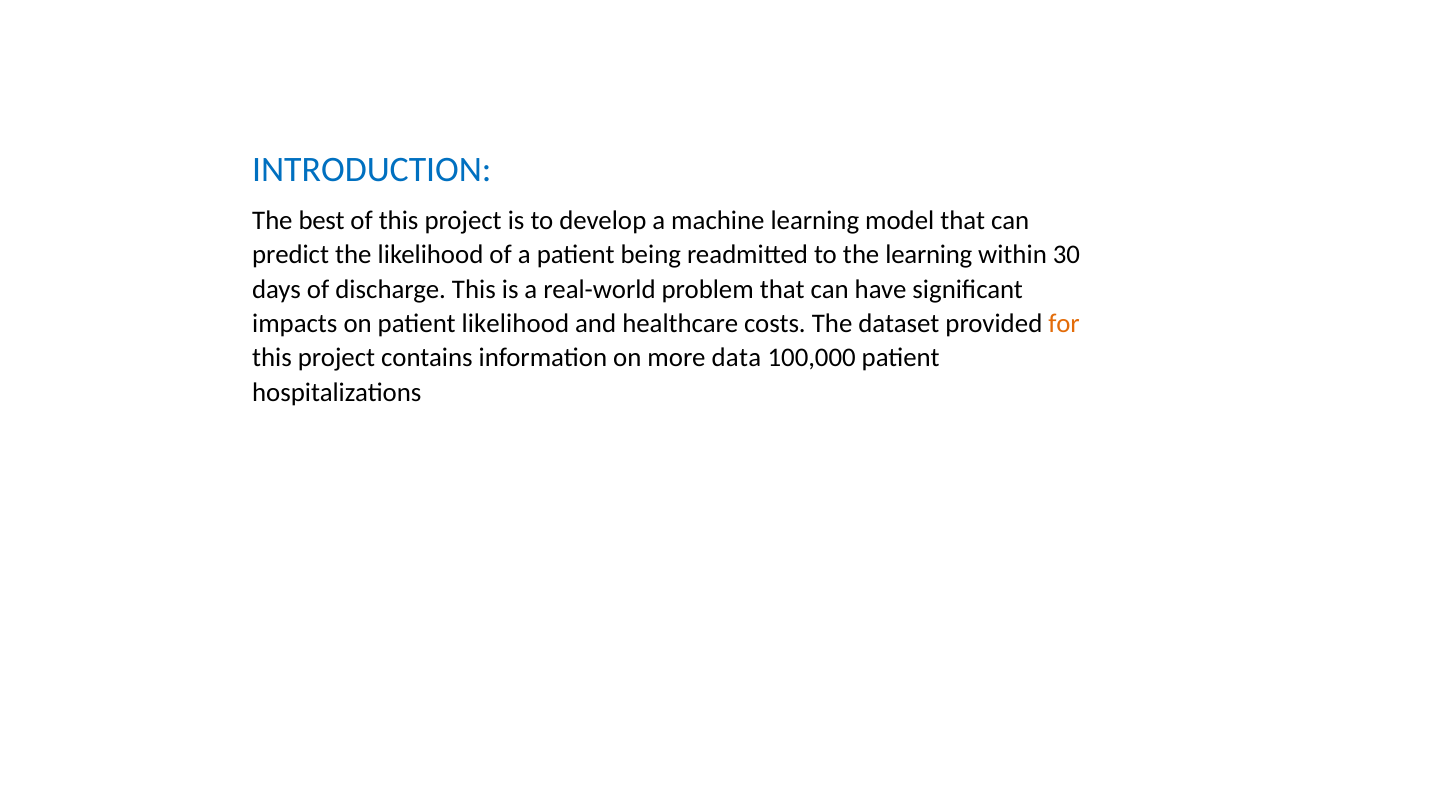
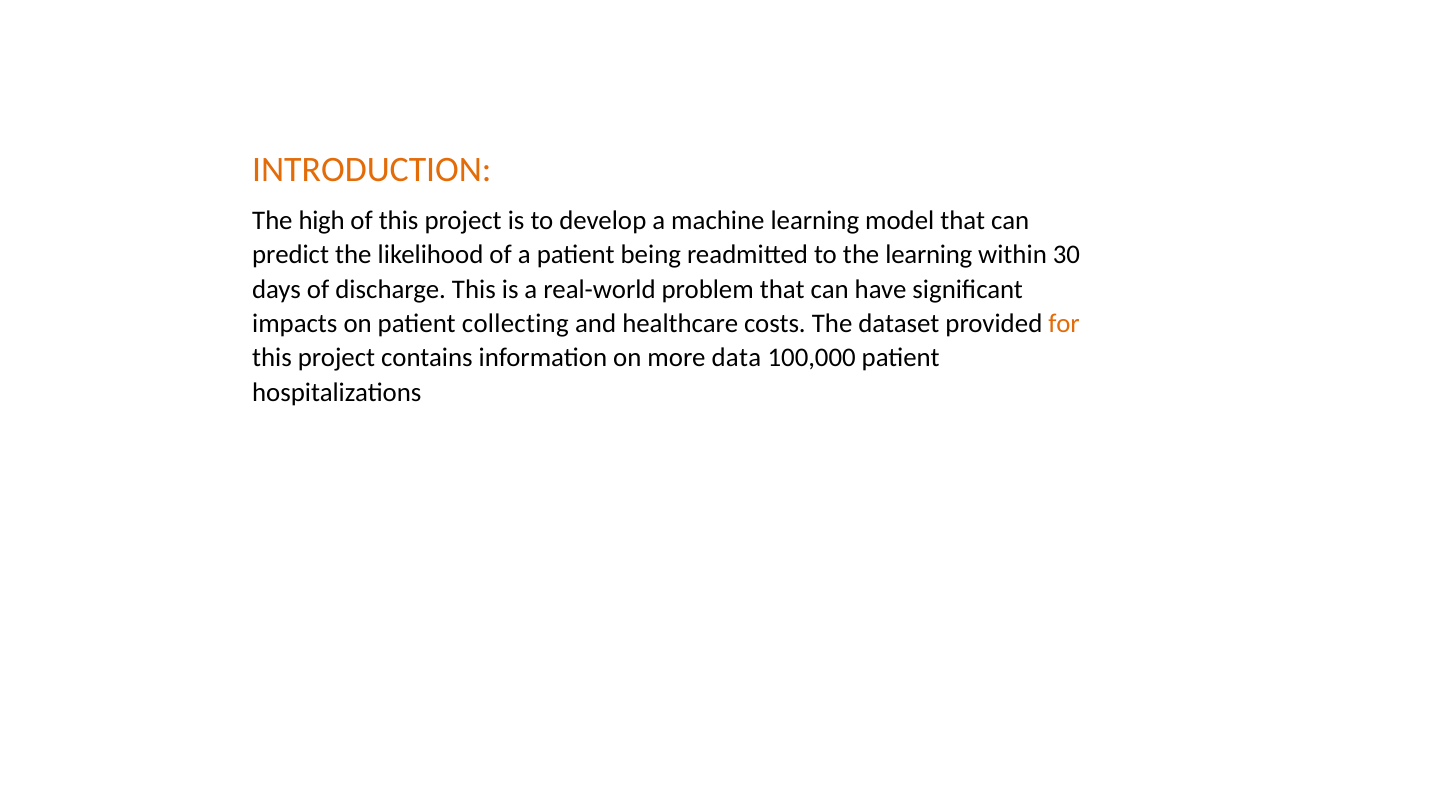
INTRODUCTION colour: blue -> orange
best: best -> high
patient likelihood: likelihood -> collecting
